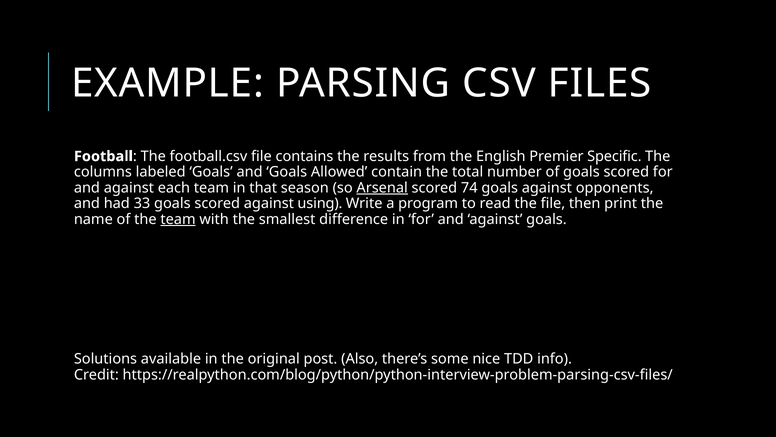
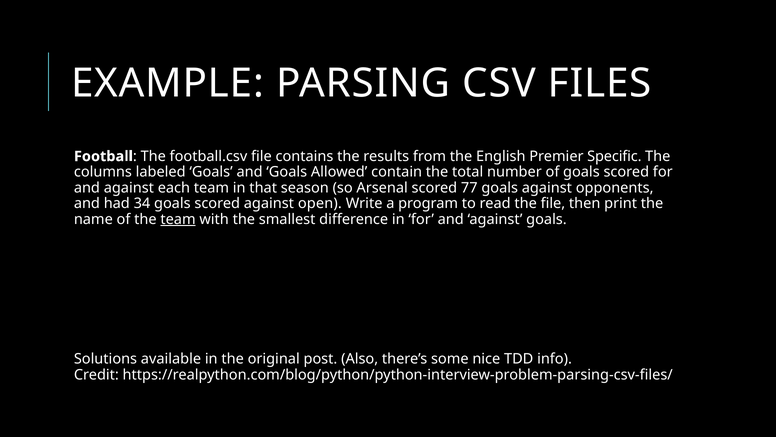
Arsenal underline: present -> none
74: 74 -> 77
33: 33 -> 34
using: using -> open
